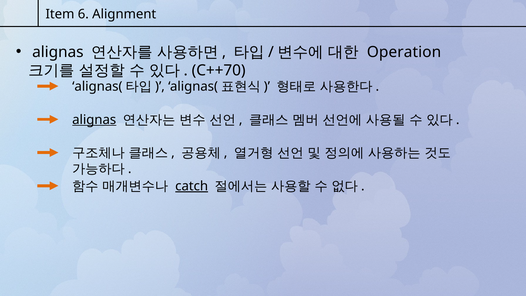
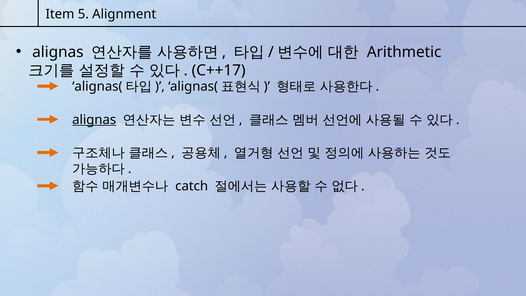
6: 6 -> 5
Operation: Operation -> Arithmetic
C++70: C++70 -> C++17
catch underline: present -> none
